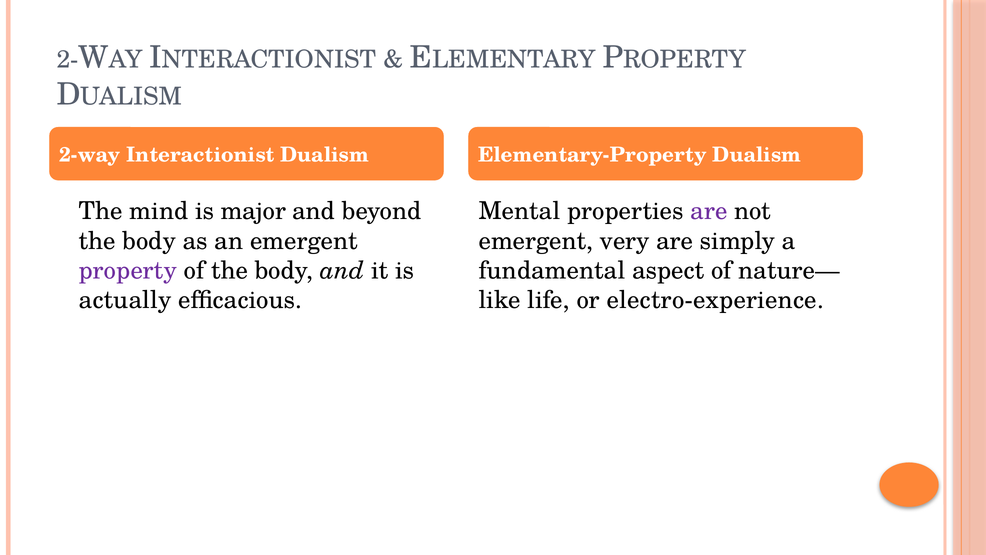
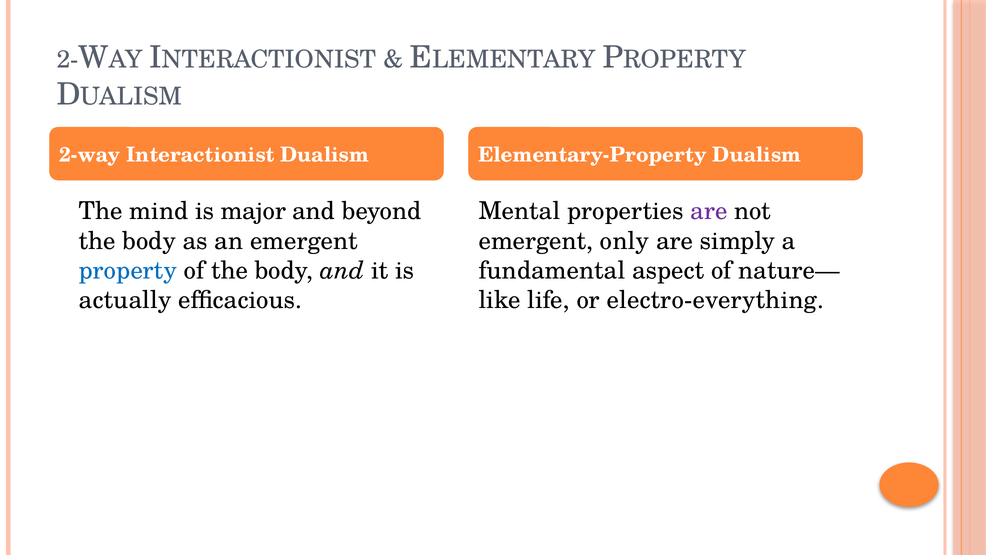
very: very -> only
property colour: purple -> blue
electro-experience: electro-experience -> electro-everything
